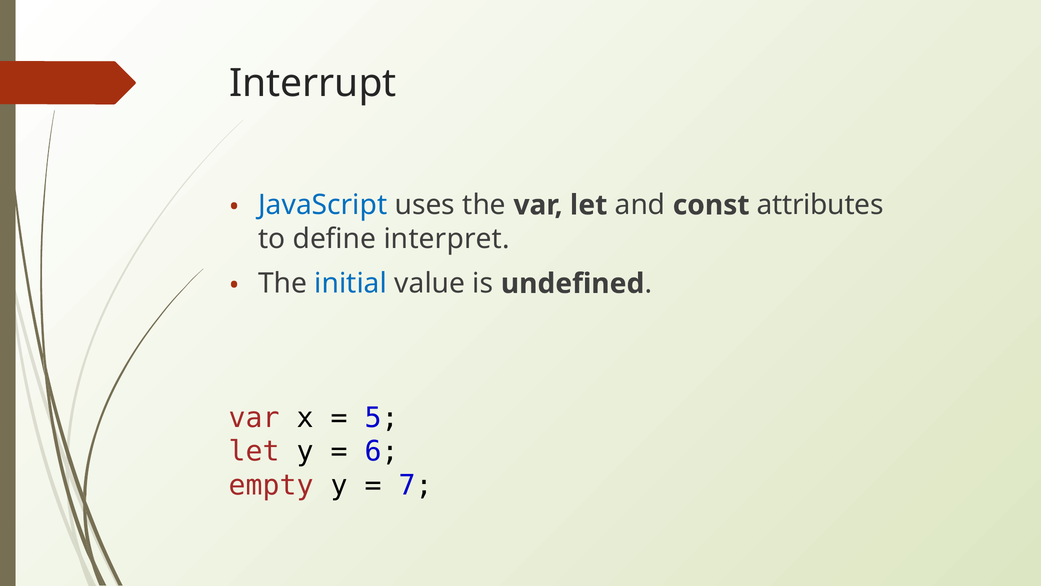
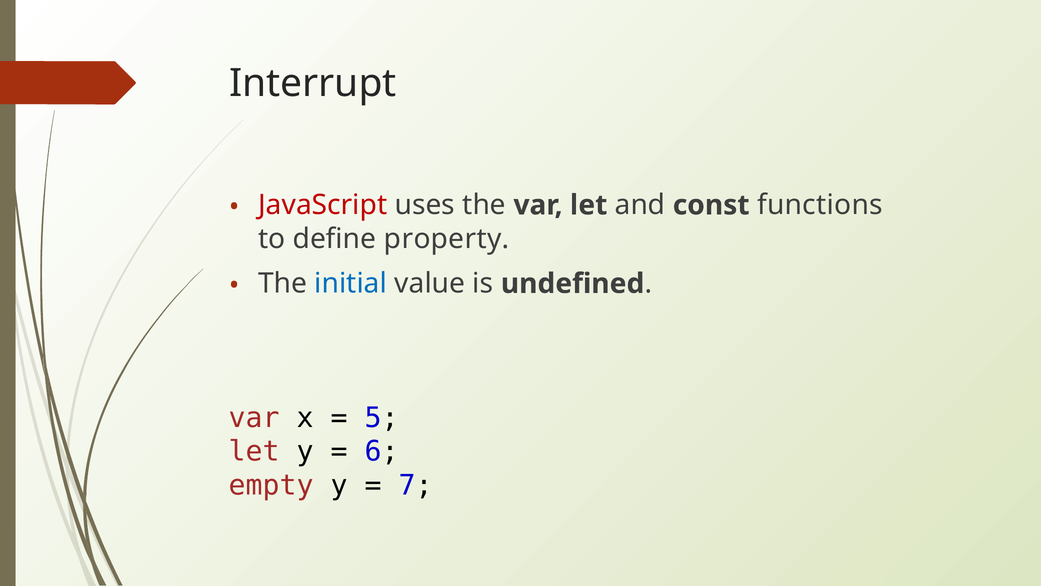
JavaScript colour: blue -> red
attributes: attributes -> functions
interpret: interpret -> property
